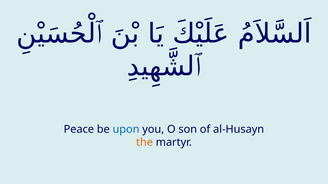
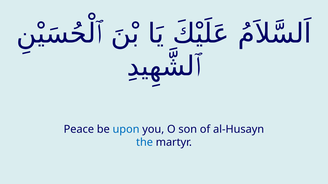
the colour: orange -> blue
